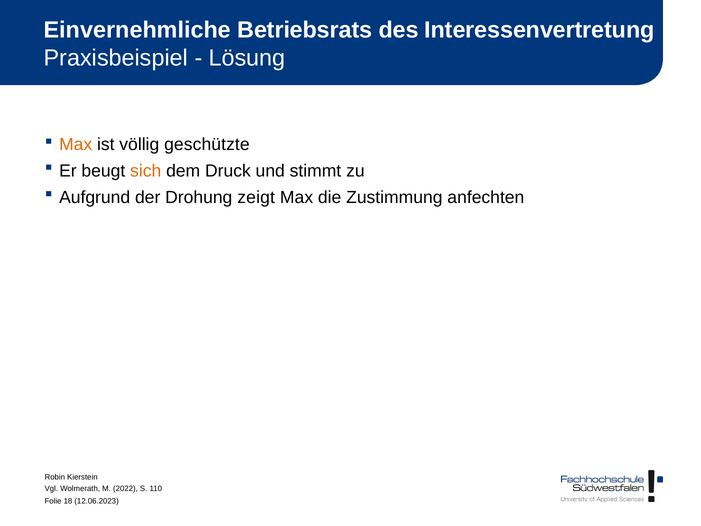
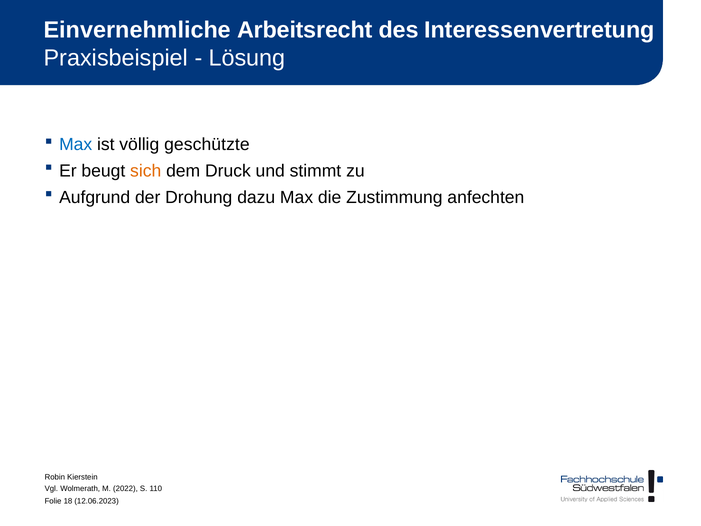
Betriebsrats: Betriebsrats -> Arbeitsrecht
Max at (76, 145) colour: orange -> blue
zeigt: zeigt -> dazu
